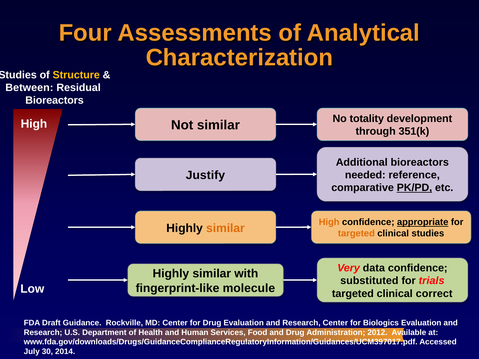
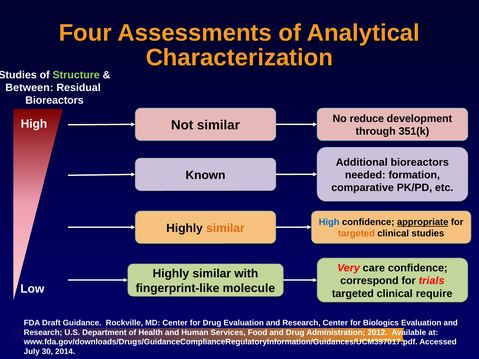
Structure colour: yellow -> light green
totality: totality -> reduce
Justify: Justify -> Known
reference: reference -> formation
PK/PD underline: present -> none
High at (329, 222) colour: orange -> blue
data: data -> care
substituted: substituted -> correspond
correct: correct -> require
